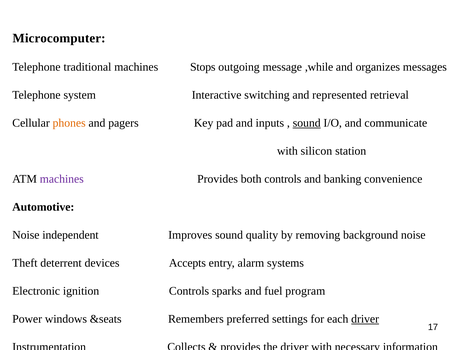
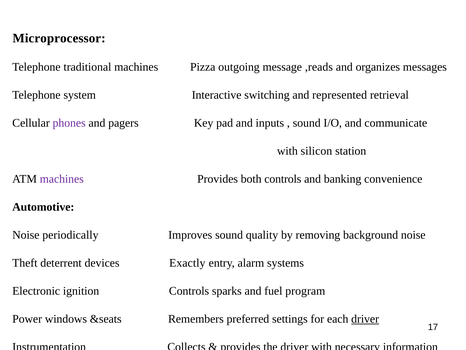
Microcomputer: Microcomputer -> Microprocessor
Stops: Stops -> Pizza
,while: ,while -> ,reads
phones colour: orange -> purple
sound at (307, 123) underline: present -> none
independent: independent -> periodically
Accepts: Accepts -> Exactly
